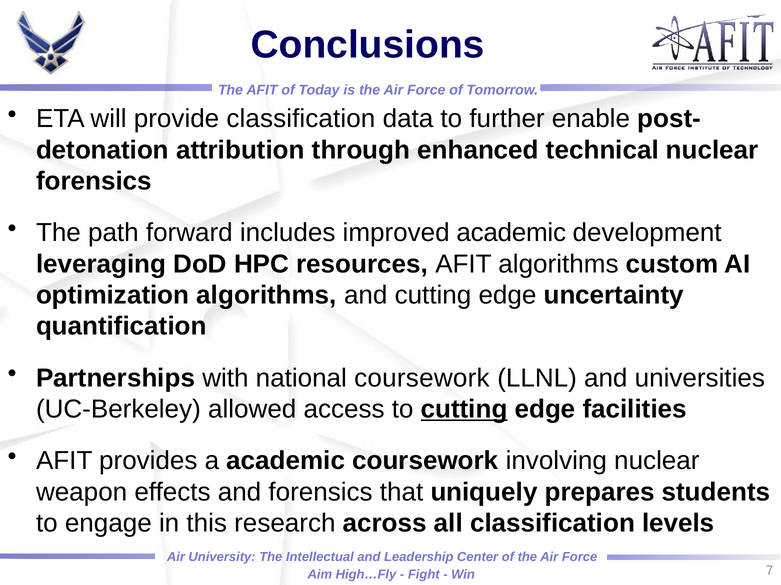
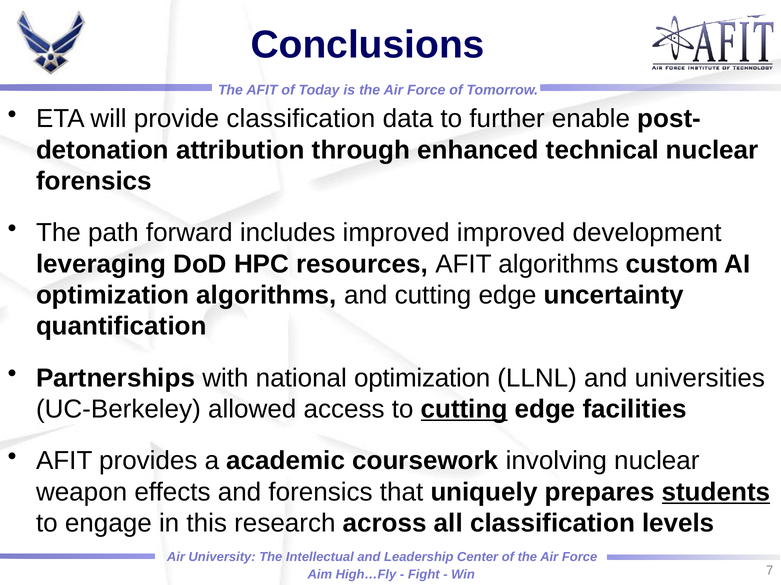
improved academic: academic -> improved
national coursework: coursework -> optimization
students underline: none -> present
